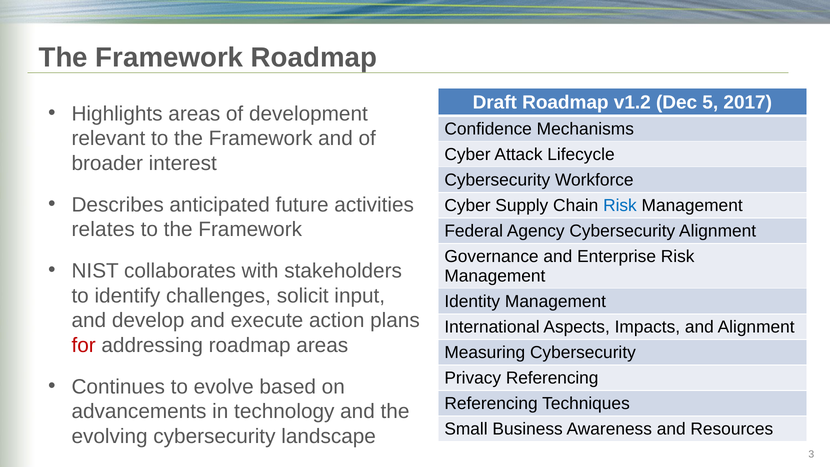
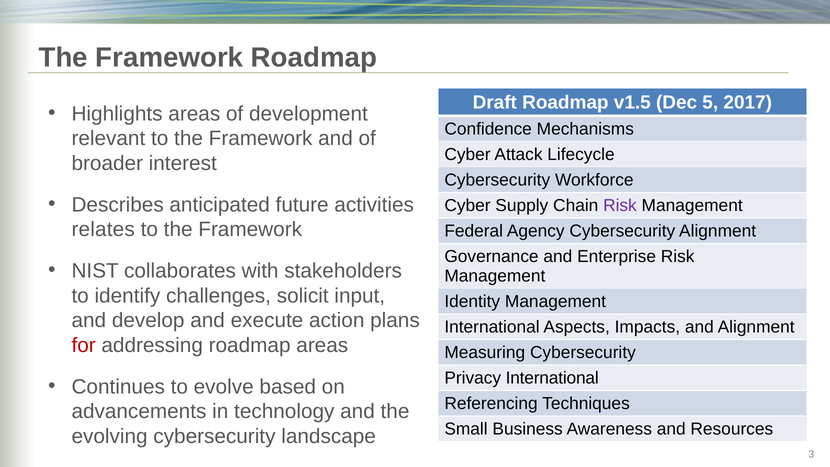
v1.2: v1.2 -> v1.5
Risk at (620, 205) colour: blue -> purple
Privacy Referencing: Referencing -> International
